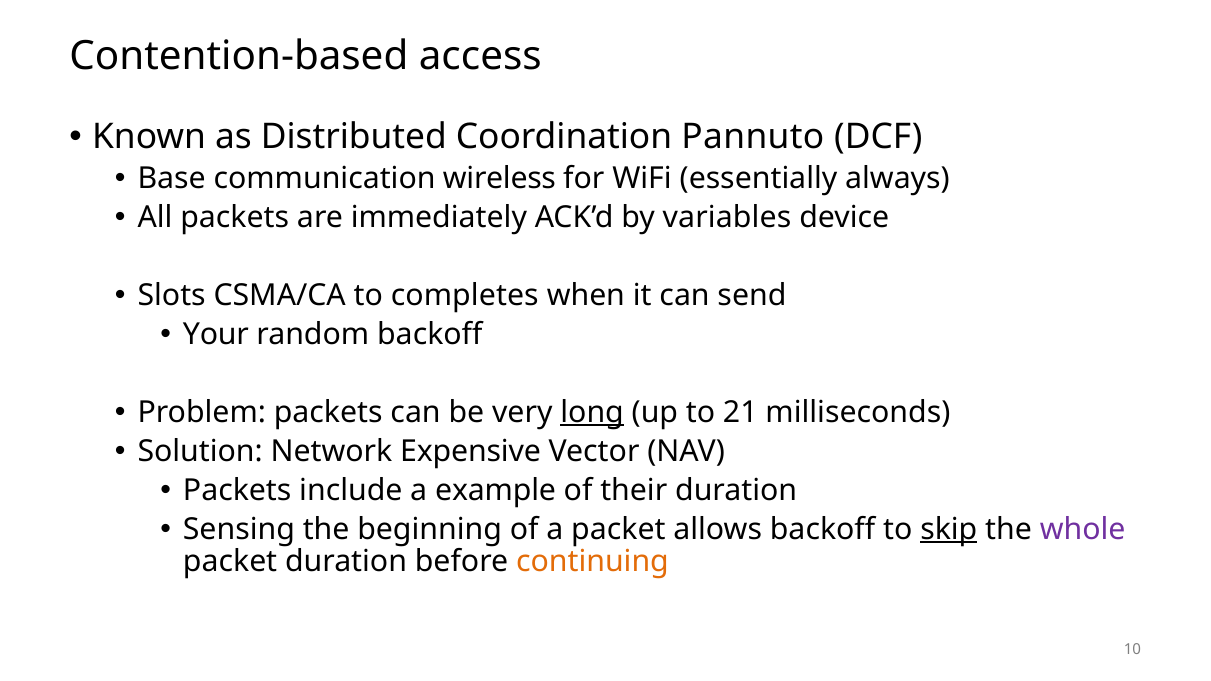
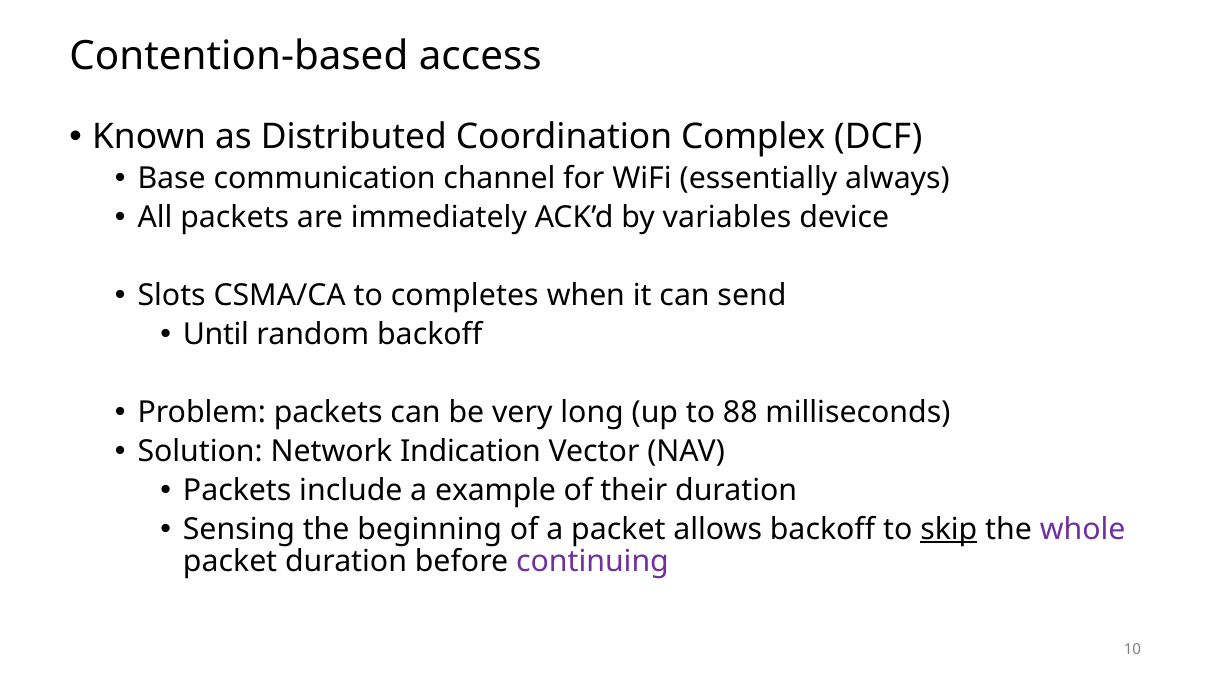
Pannuto: Pannuto -> Complex
wireless: wireless -> channel
Your: Your -> Until
long underline: present -> none
21: 21 -> 88
Expensive: Expensive -> Indication
continuing colour: orange -> purple
